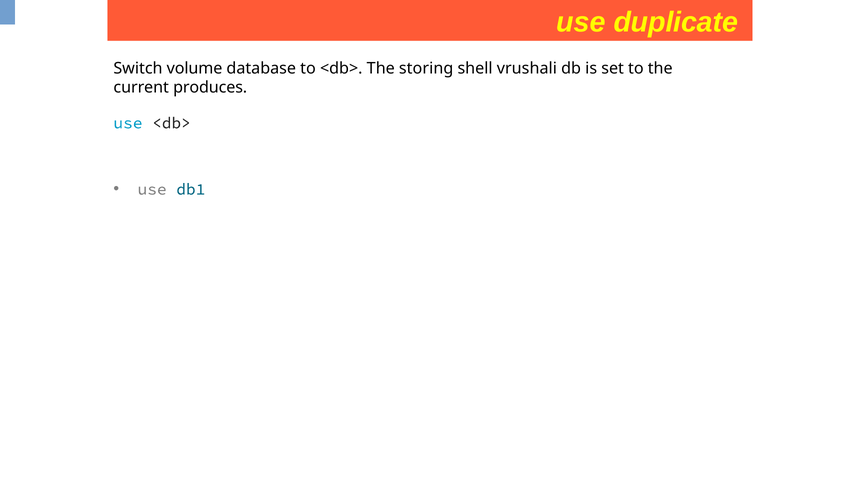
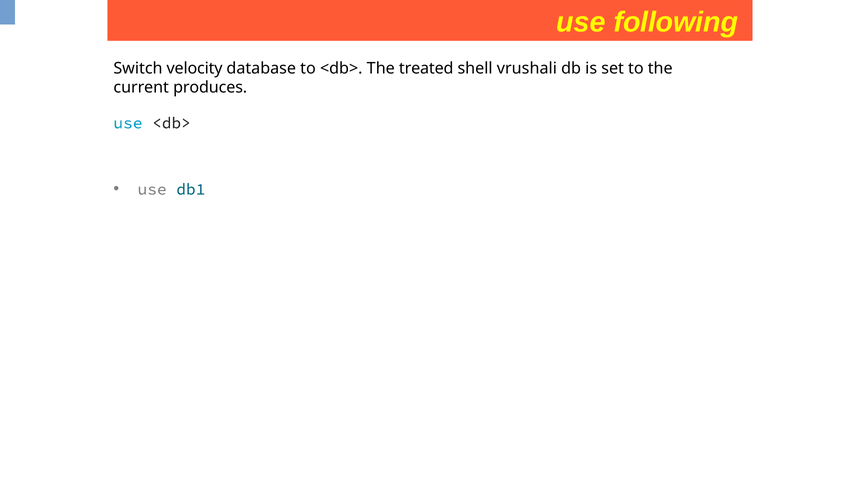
duplicate: duplicate -> following
volume: volume -> velocity
storing: storing -> treated
